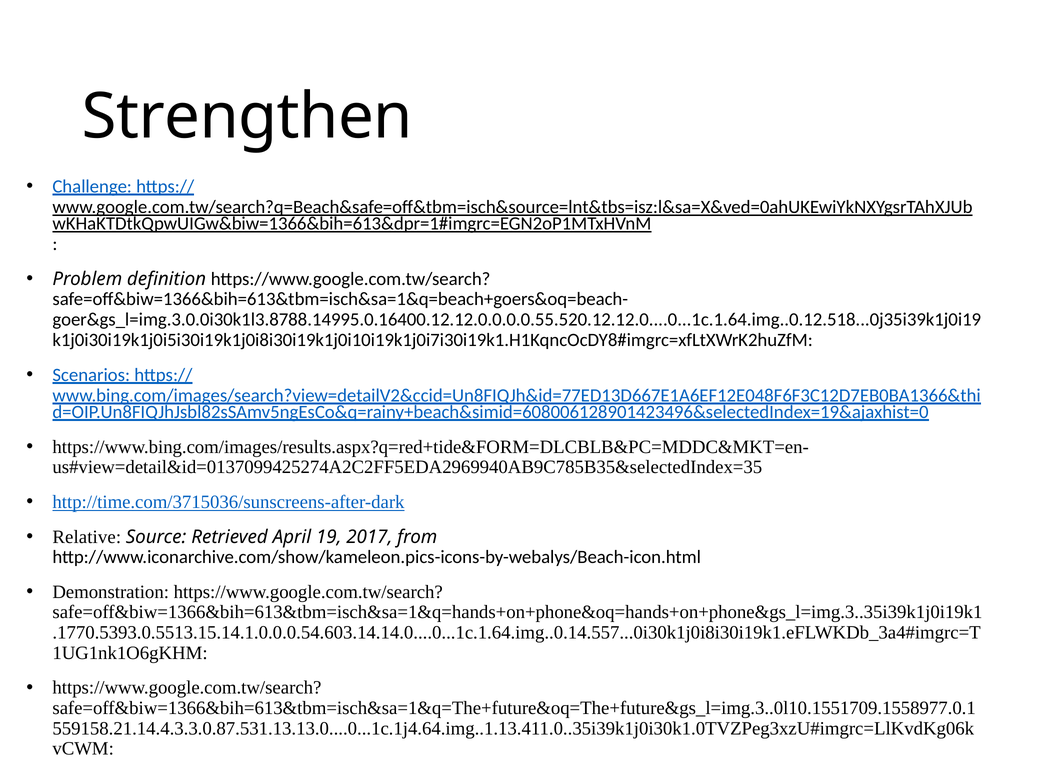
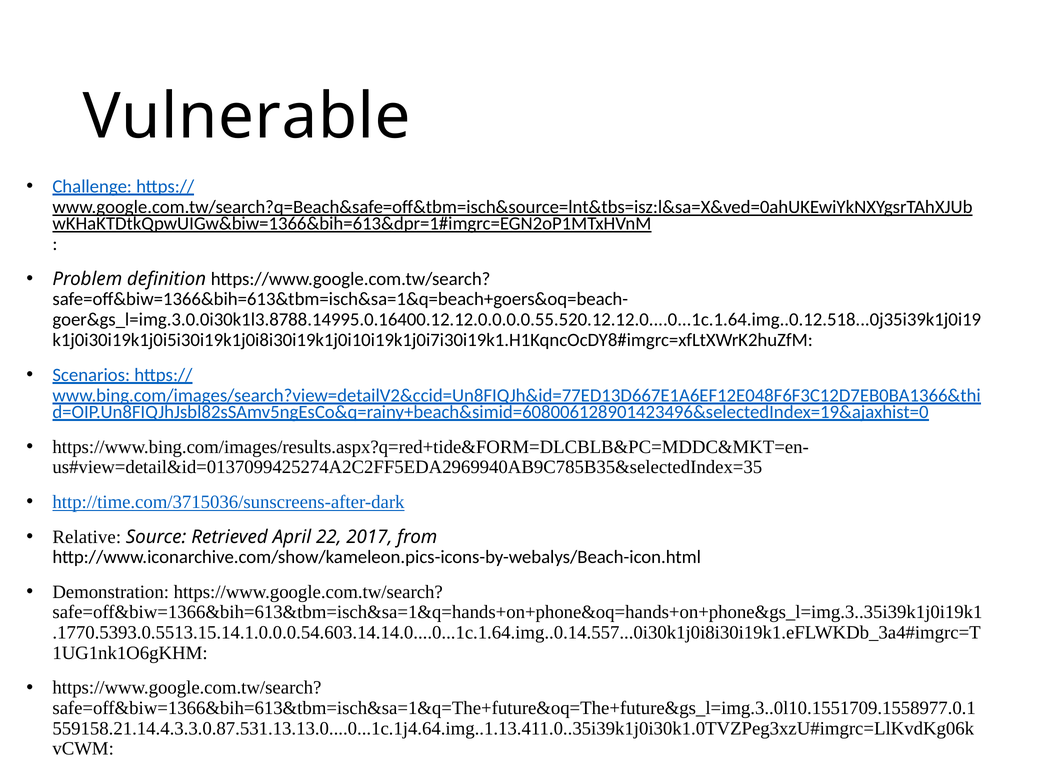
Strengthen: Strengthen -> Vulnerable
19: 19 -> 22
